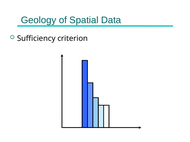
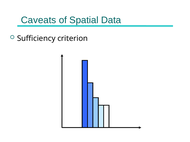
Geology: Geology -> Caveats
